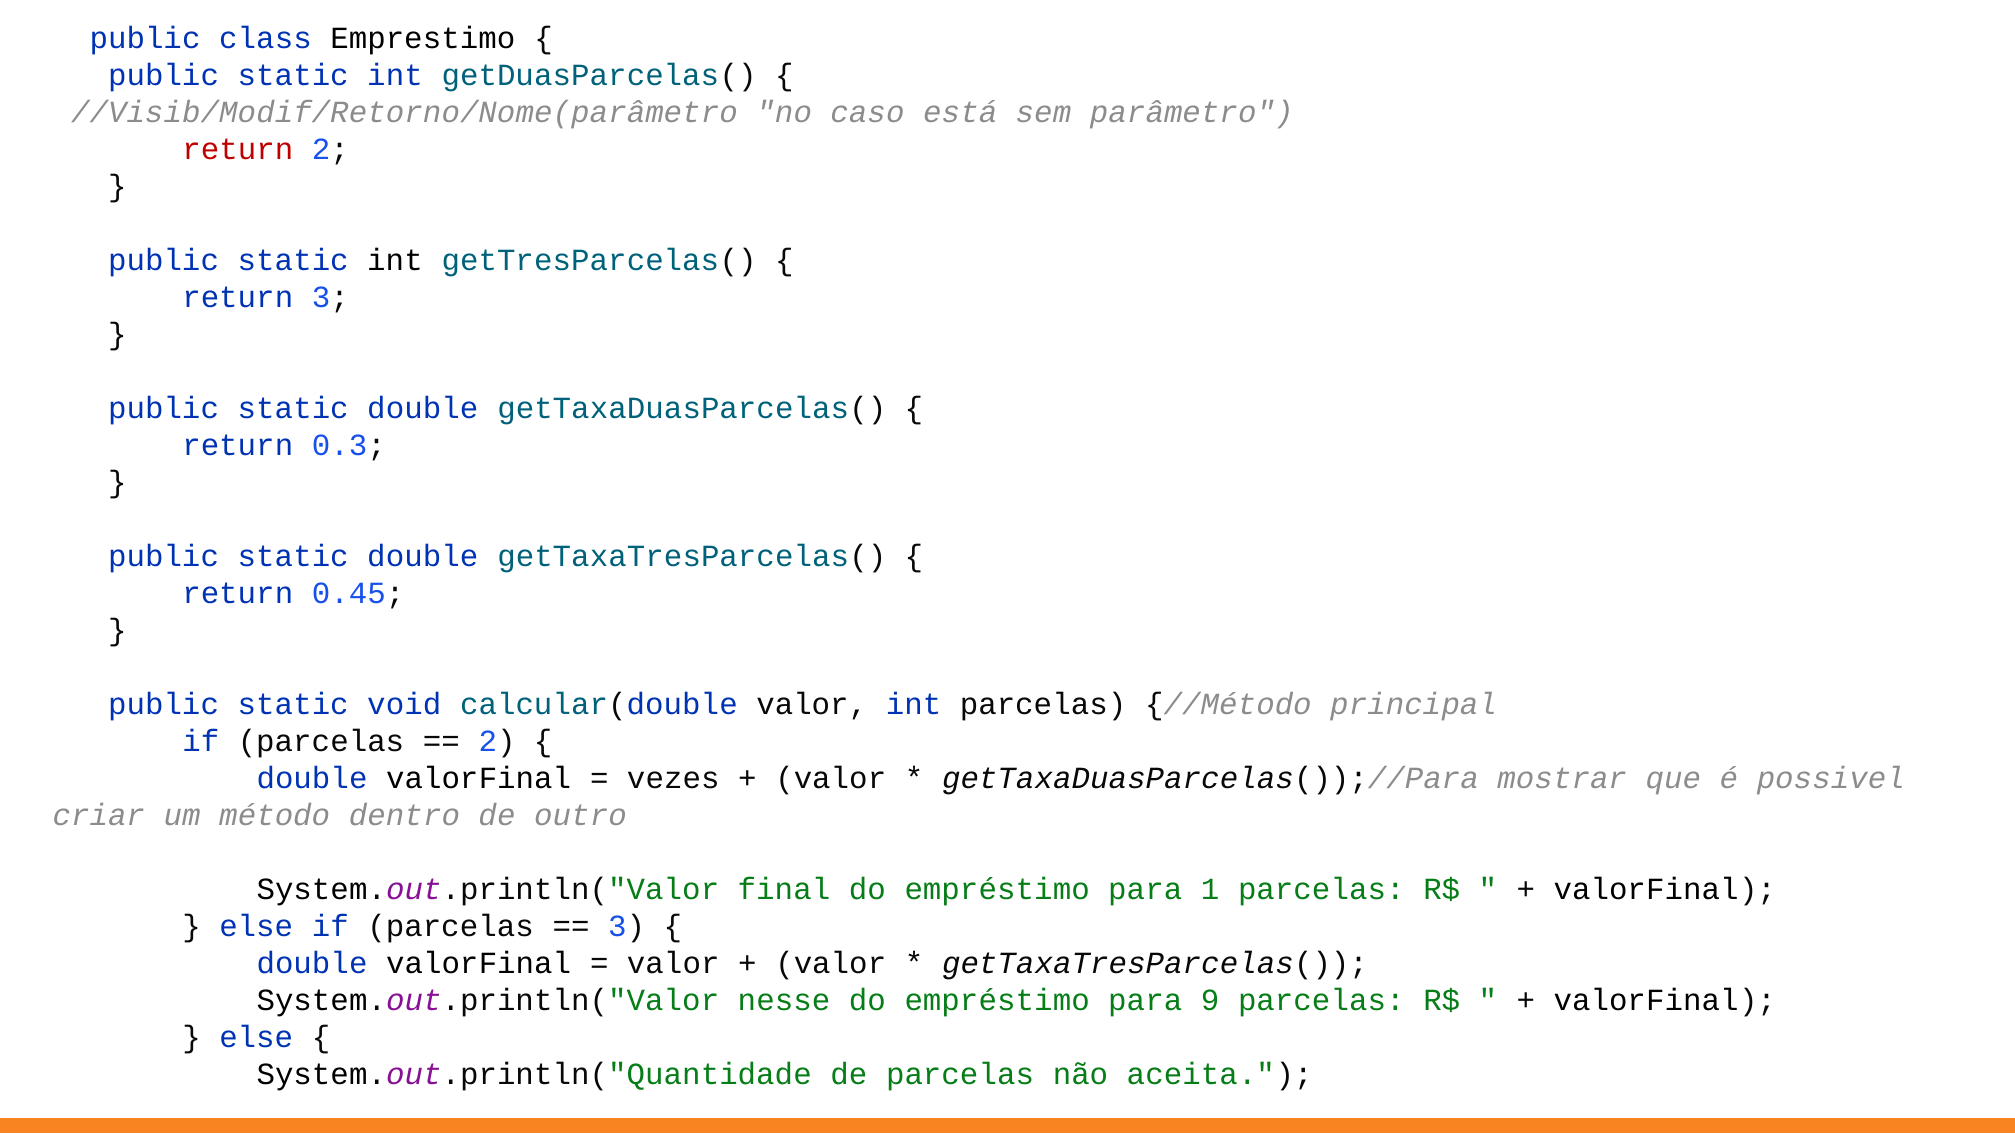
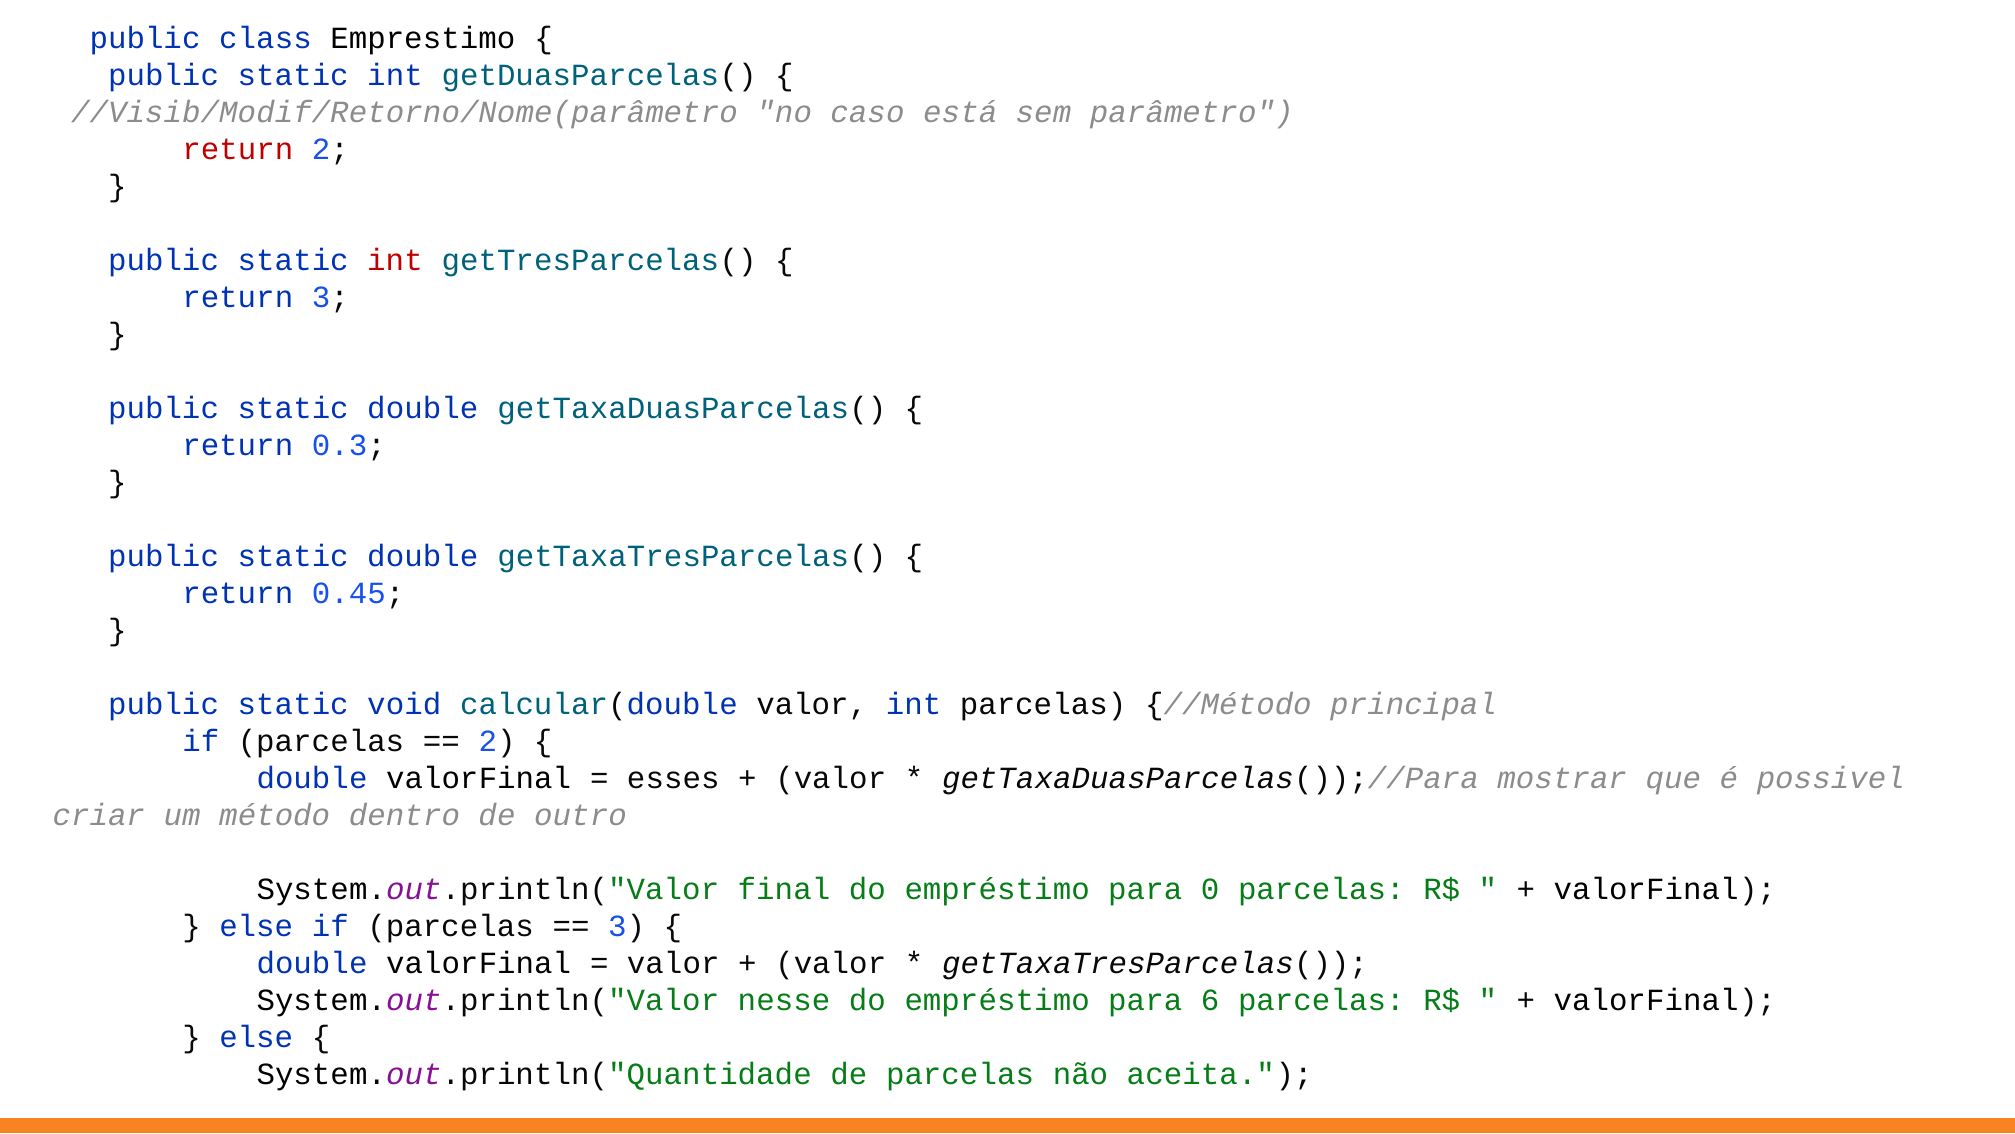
int at (395, 261) colour: black -> red
vezes: vezes -> esses
1: 1 -> 0
9: 9 -> 6
